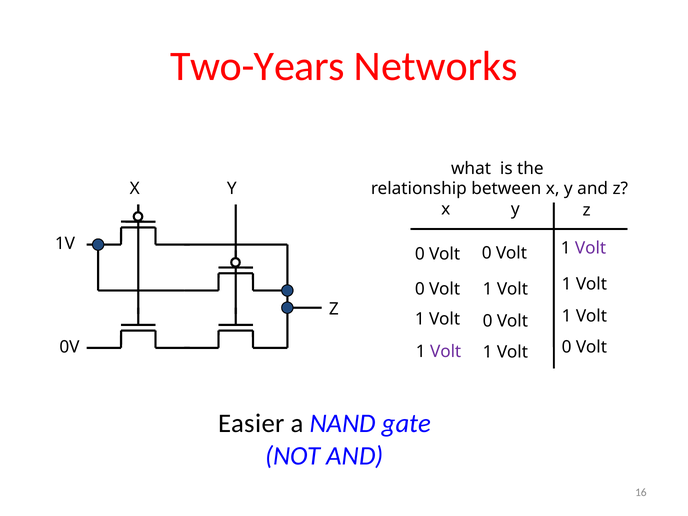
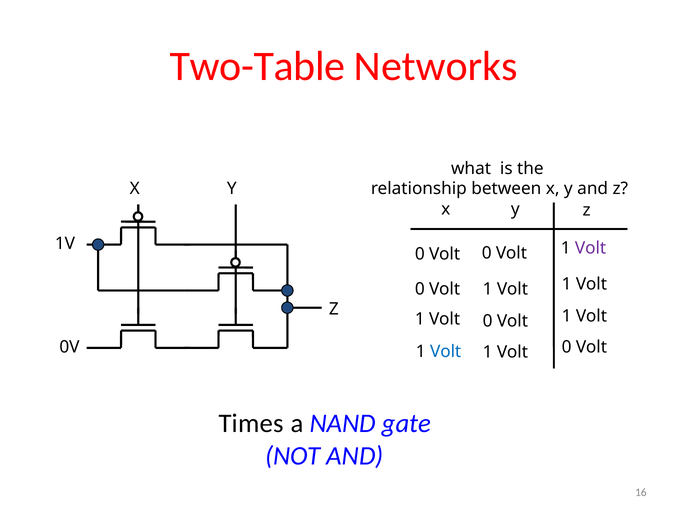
Two-Years: Two-Years -> Two-Table
Volt at (446, 351) colour: purple -> blue
Easier: Easier -> Times
